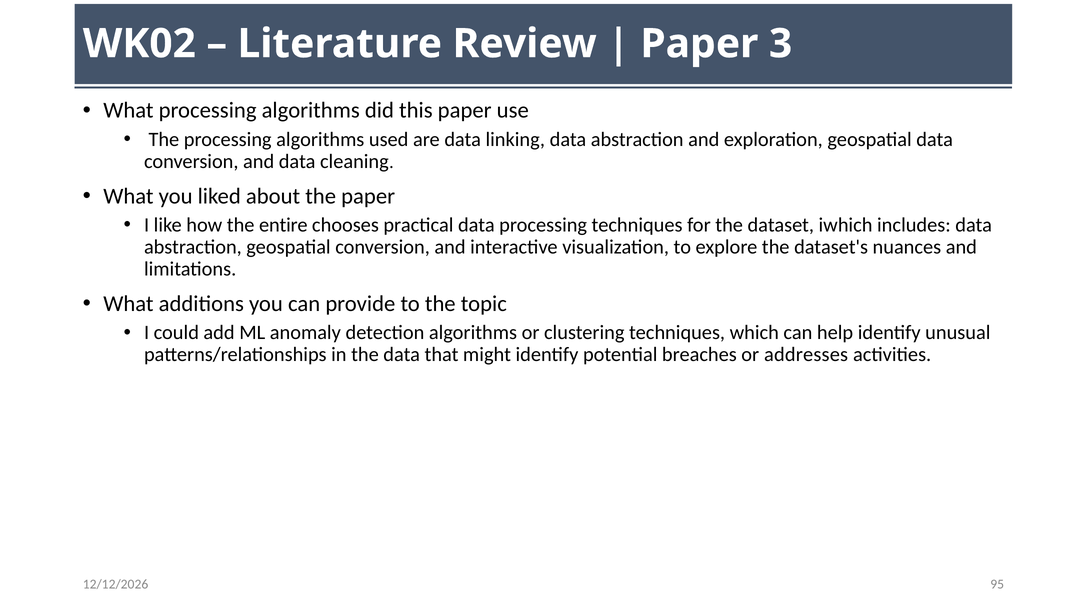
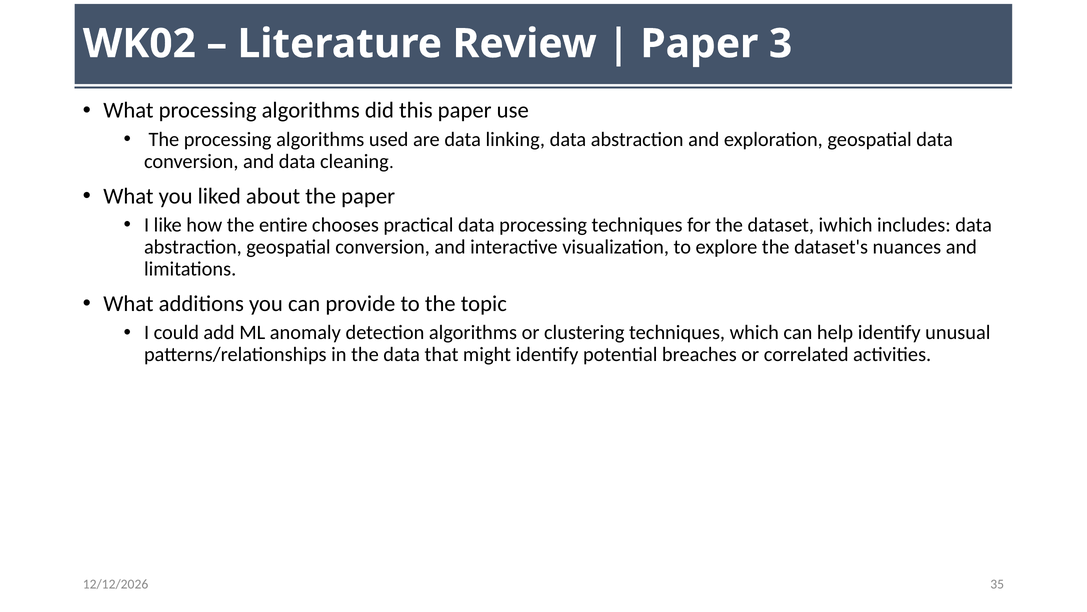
addresses: addresses -> correlated
95: 95 -> 35
